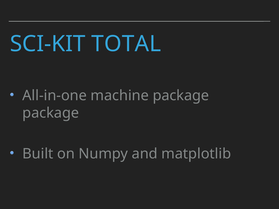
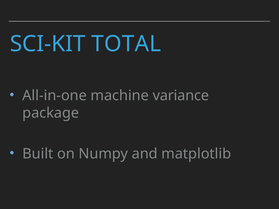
machine package: package -> variance
